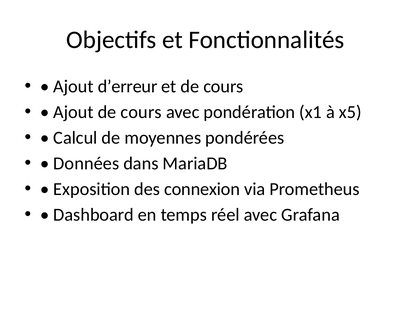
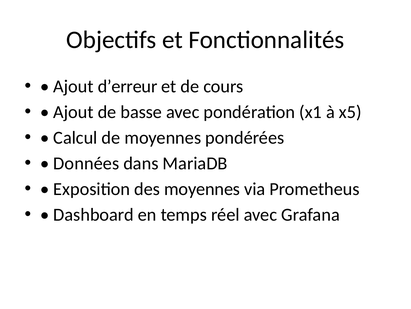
Ajout de cours: cours -> basse
des connexion: connexion -> moyennes
